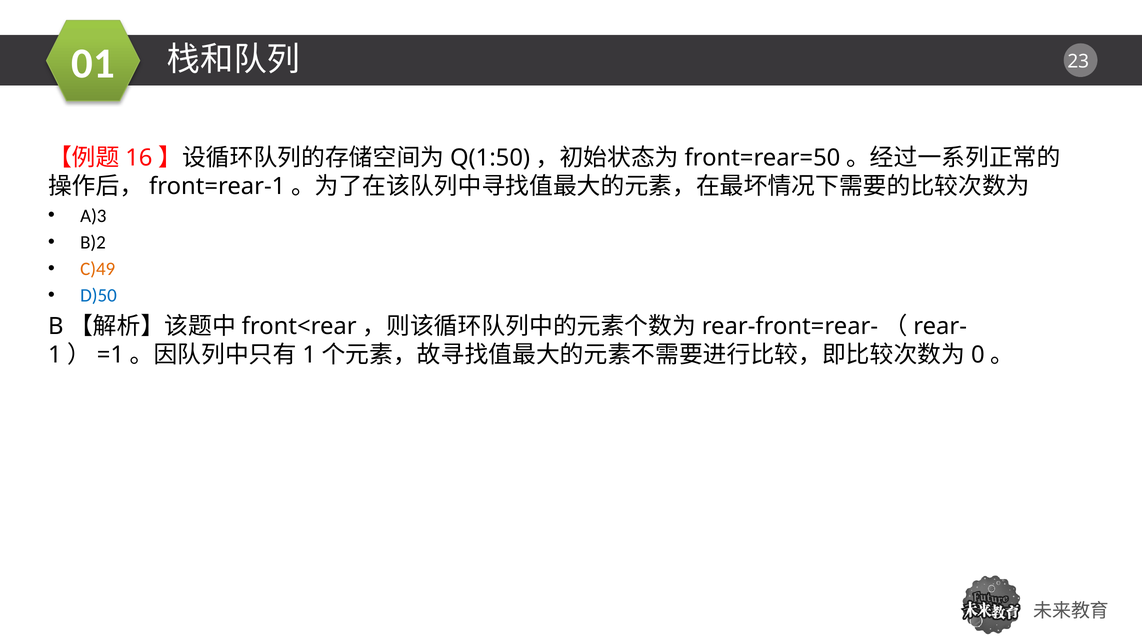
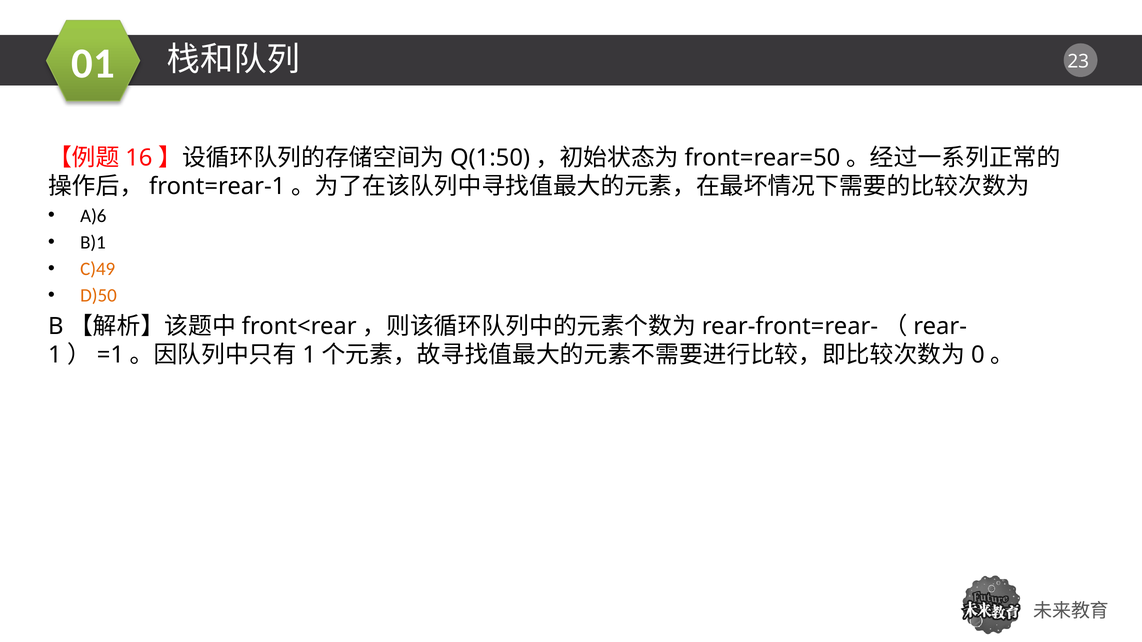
A)3: A)3 -> A)6
B)2: B)2 -> B)1
D)50 colour: blue -> orange
